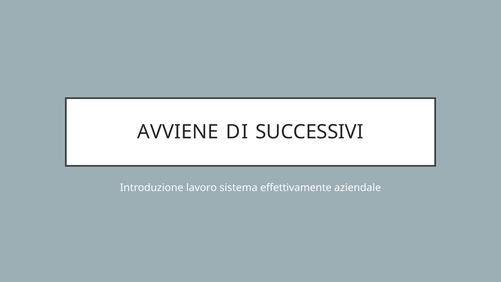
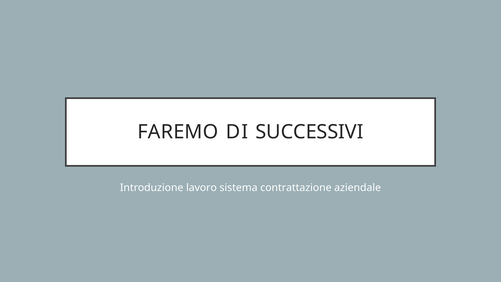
AVVIENE: AVVIENE -> FAREMO
effettivamente: effettivamente -> contrattazione
